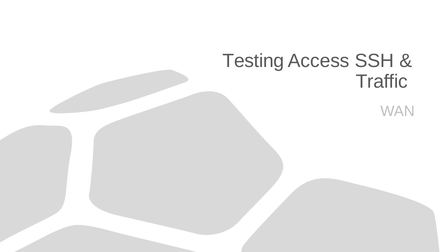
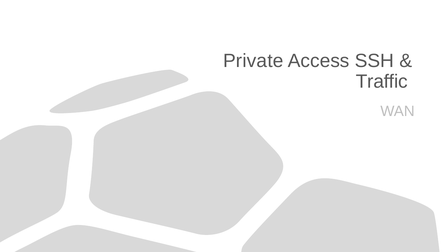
Testing: Testing -> Private
